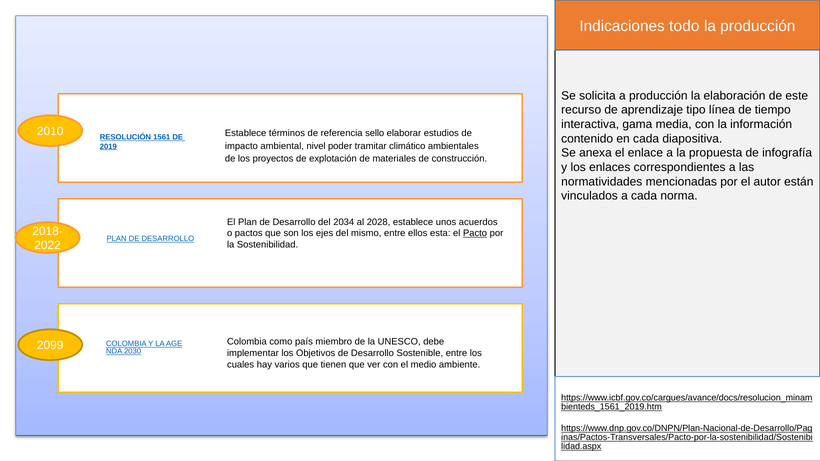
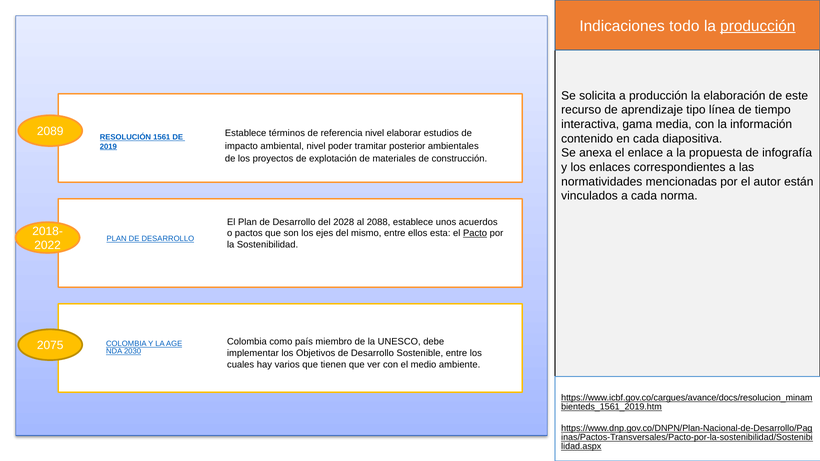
producción at (758, 26) underline: none -> present
2010: 2010 -> 2089
referencia sello: sello -> nivel
climático: climático -> posterior
2034: 2034 -> 2028
2028: 2028 -> 2088
2099: 2099 -> 2075
